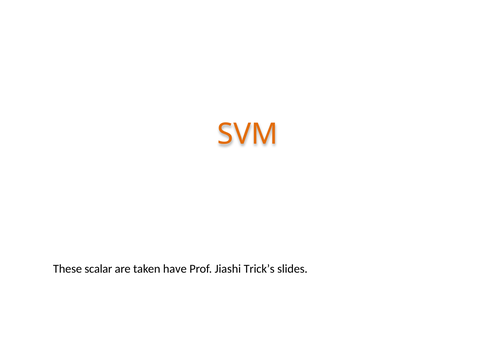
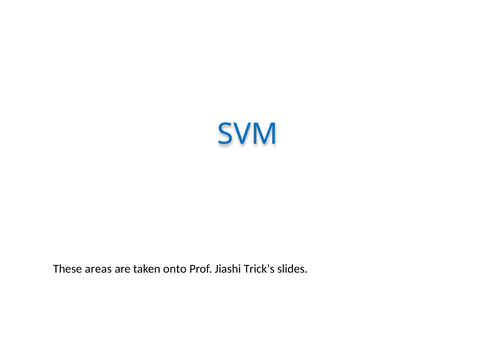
SVM colour: orange -> blue
scalar: scalar -> areas
have: have -> onto
